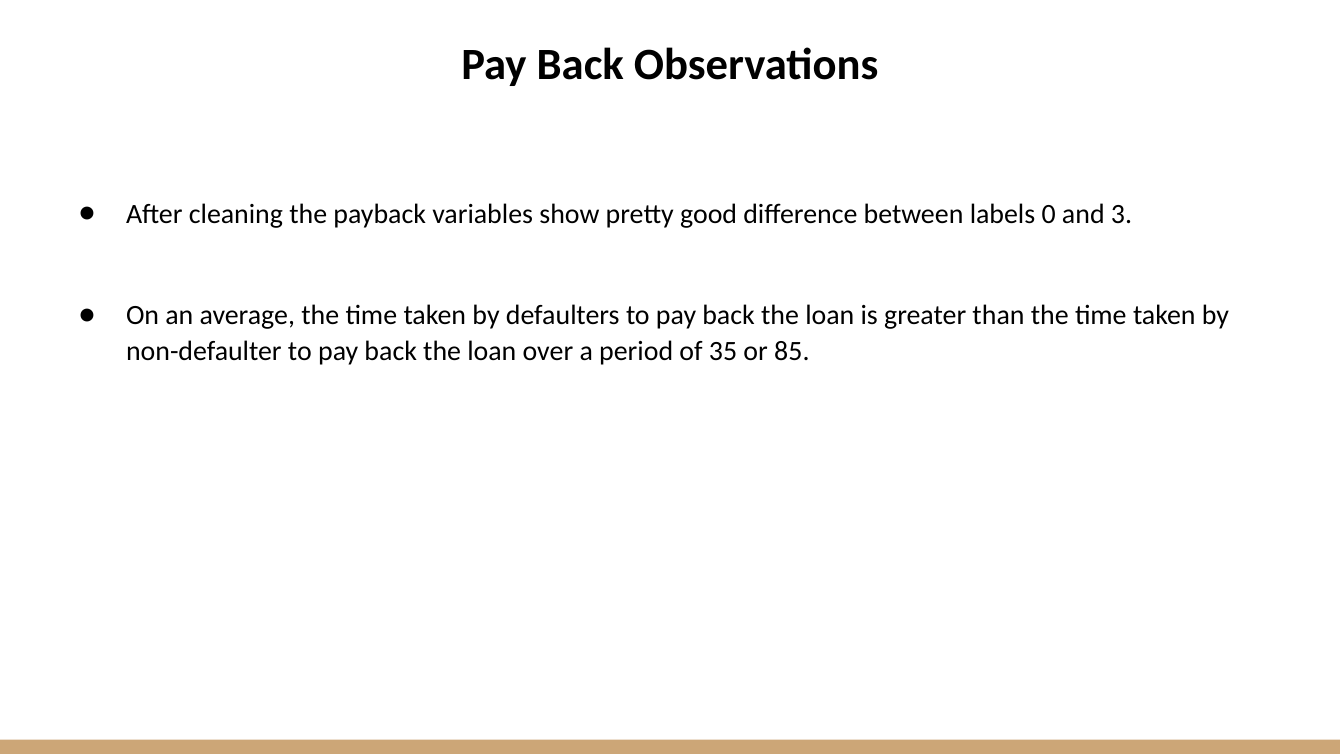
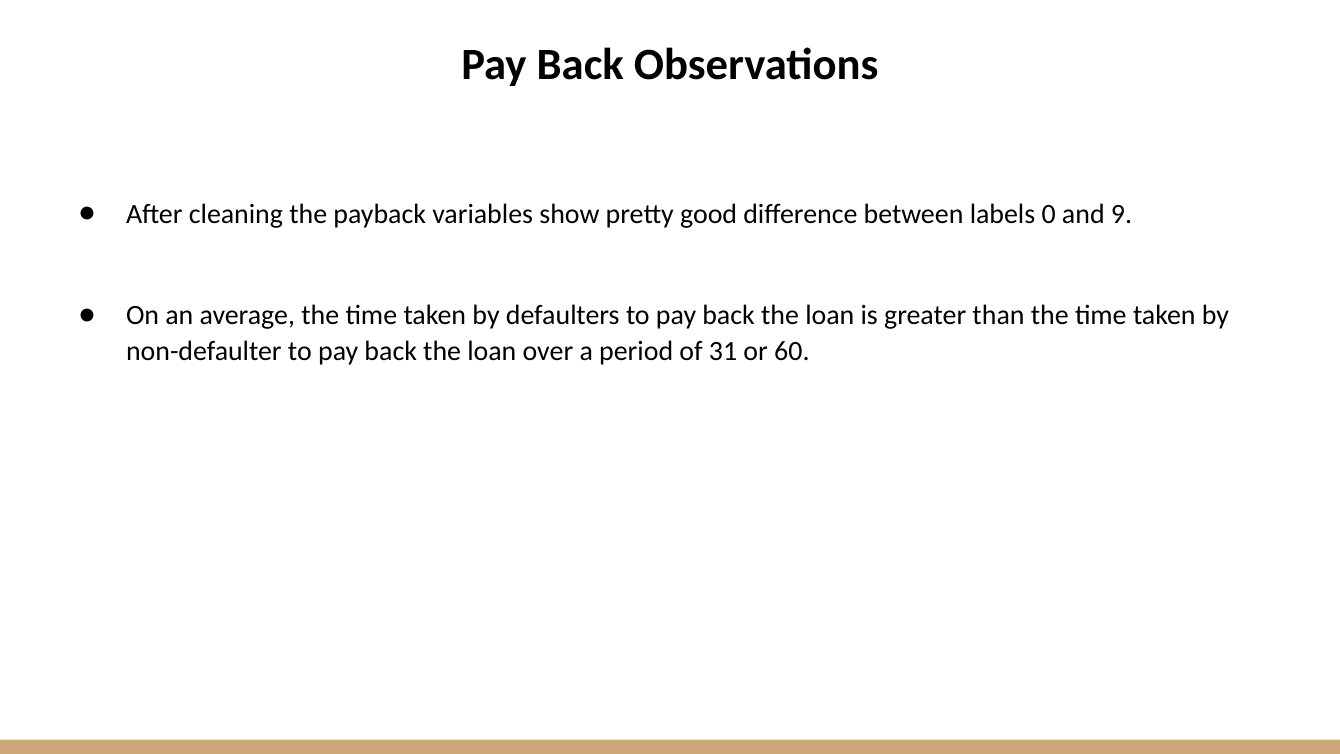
3: 3 -> 9
35: 35 -> 31
85: 85 -> 60
